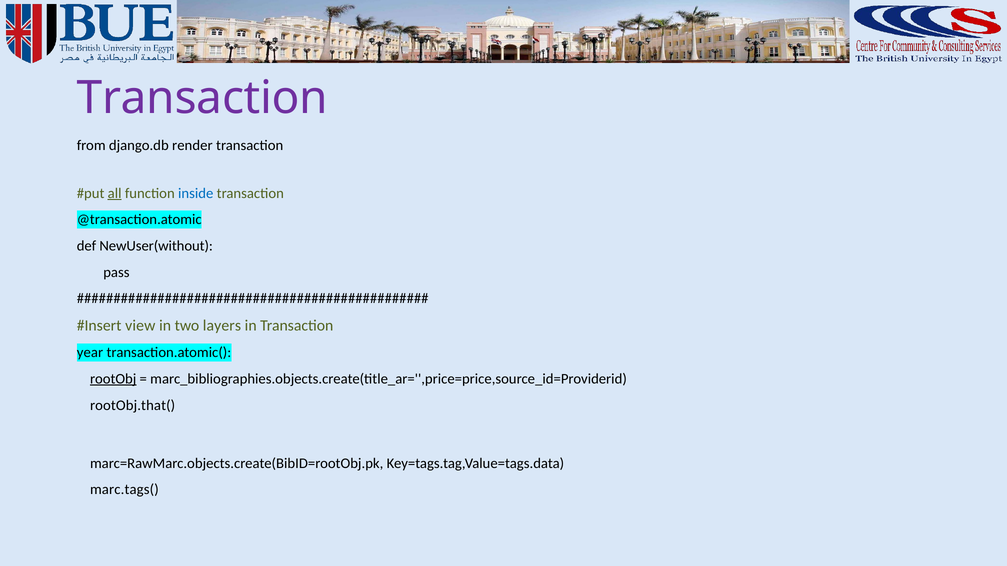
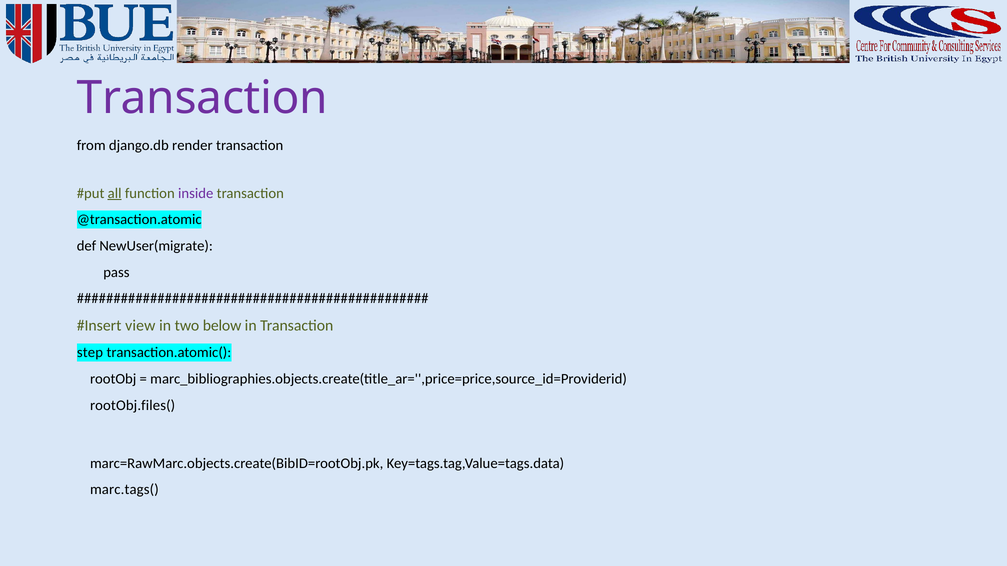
inside colour: blue -> purple
NewUser(without: NewUser(without -> NewUser(migrate
layers: layers -> below
year: year -> step
rootObj underline: present -> none
rootObj.that(: rootObj.that( -> rootObj.files(
